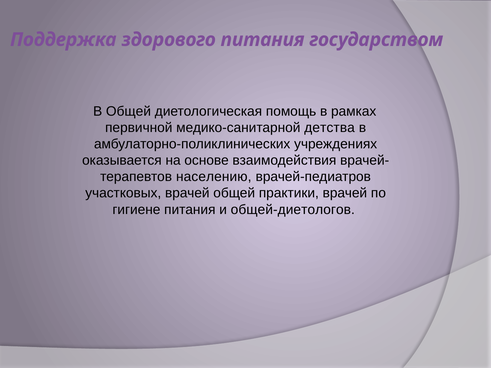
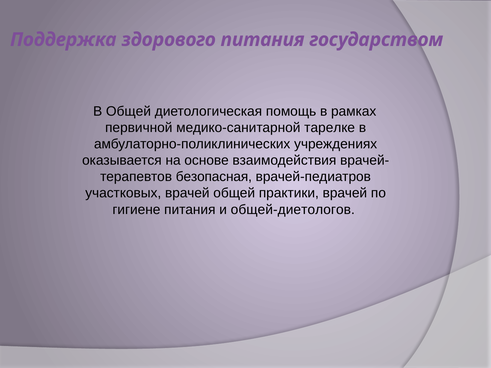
детства: детства -> тарелке
населению: населению -> безопасная
